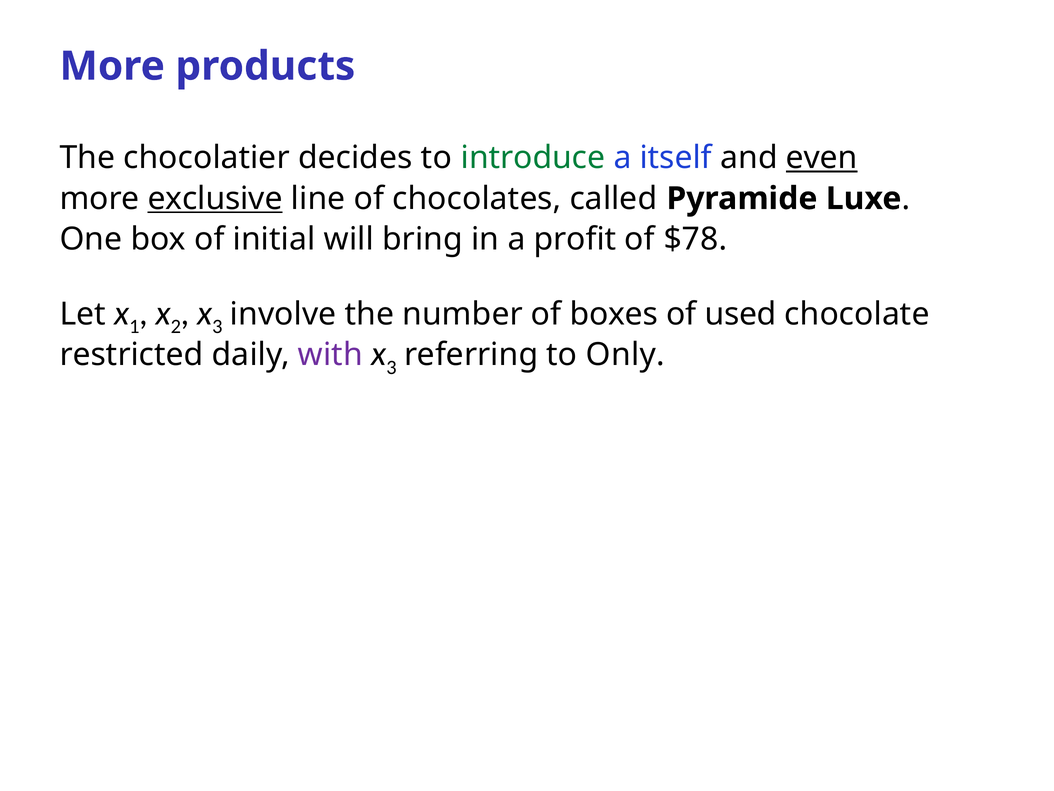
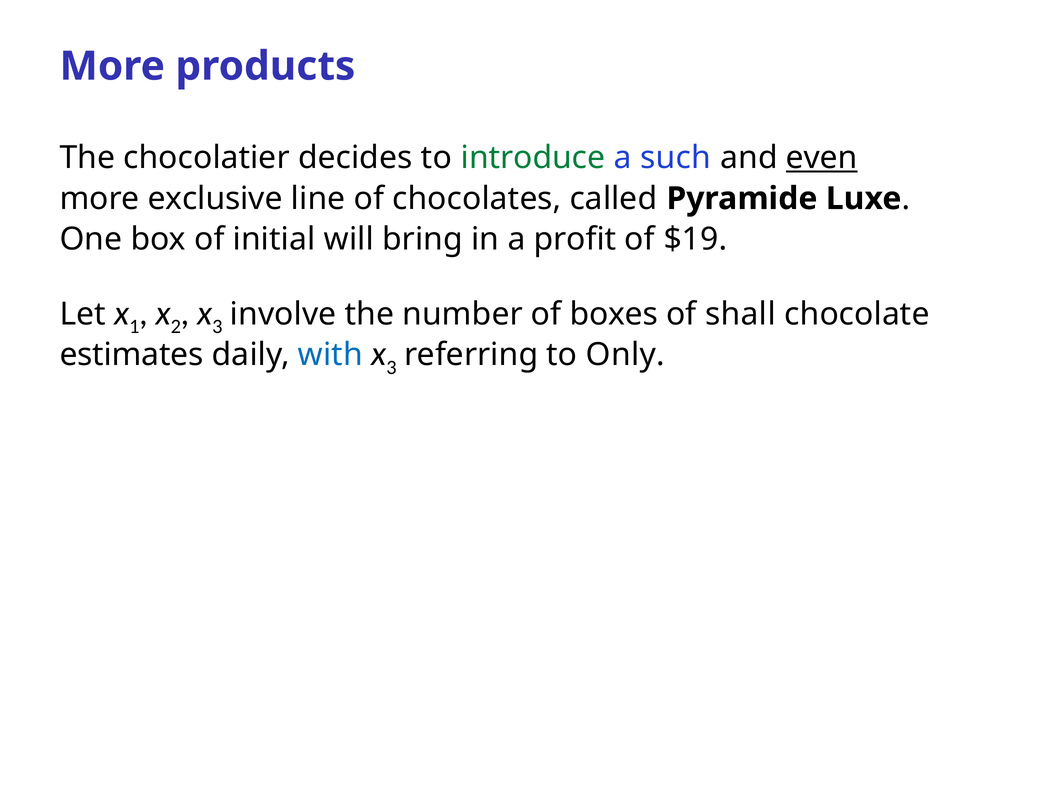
itself: itself -> such
exclusive underline: present -> none
$78: $78 -> $19
used: used -> shall
restricted: restricted -> estimates
with colour: purple -> blue
